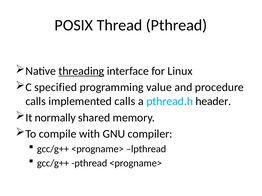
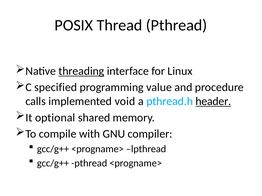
implemented calls: calls -> void
header underline: none -> present
normally: normally -> optional
